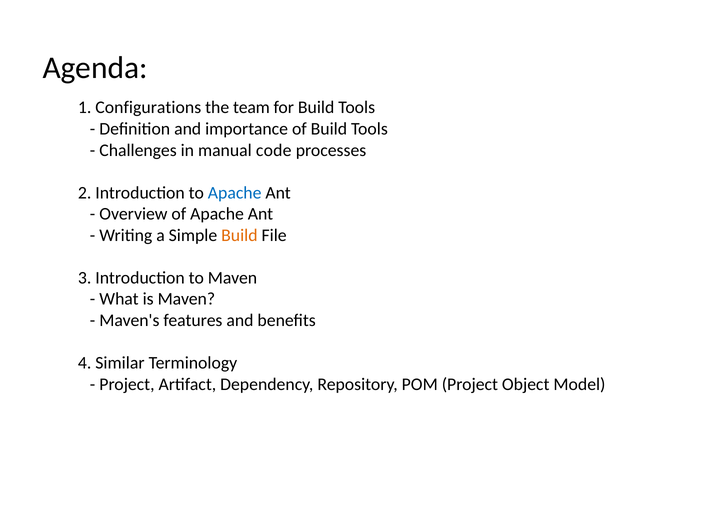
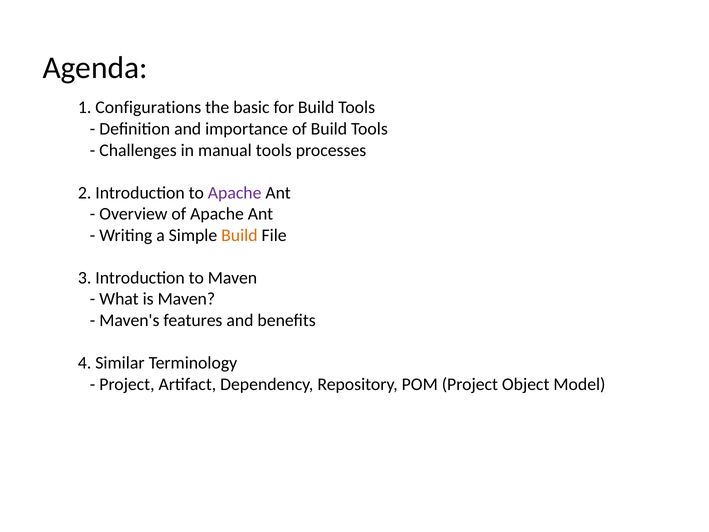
team: team -> basic
manual code: code -> tools
Apache at (235, 193) colour: blue -> purple
